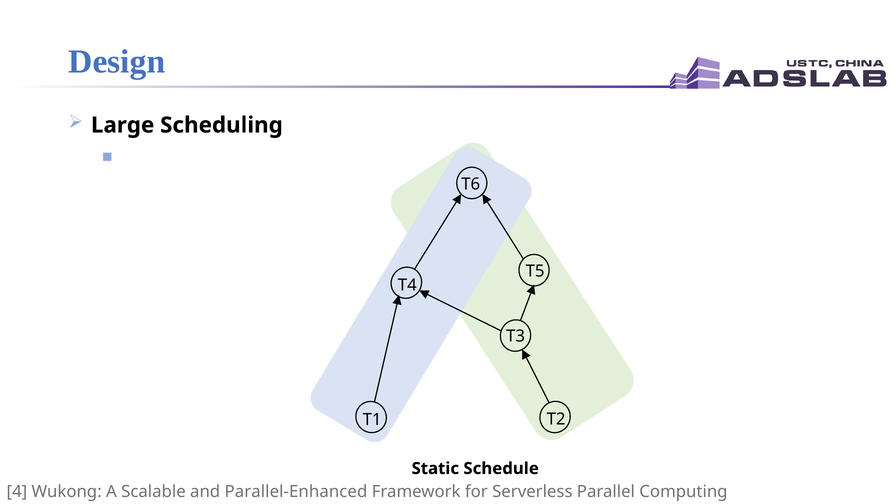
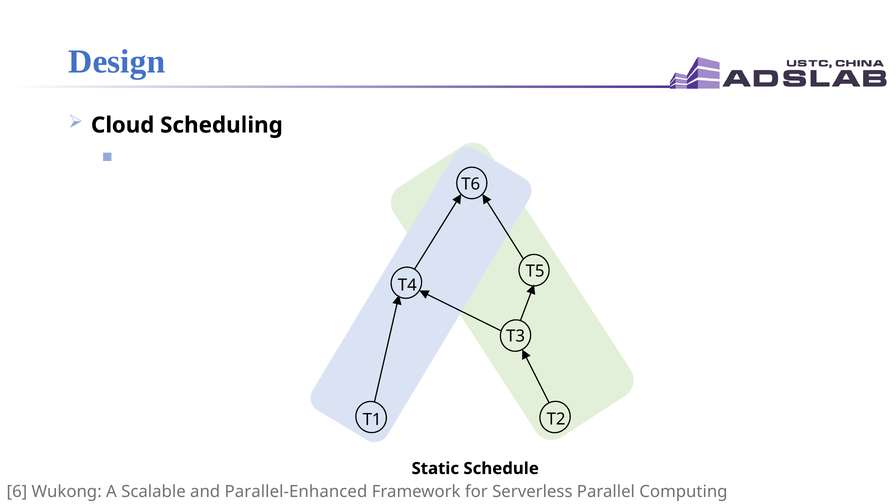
Large: Large -> Cloud
4: 4 -> 6
